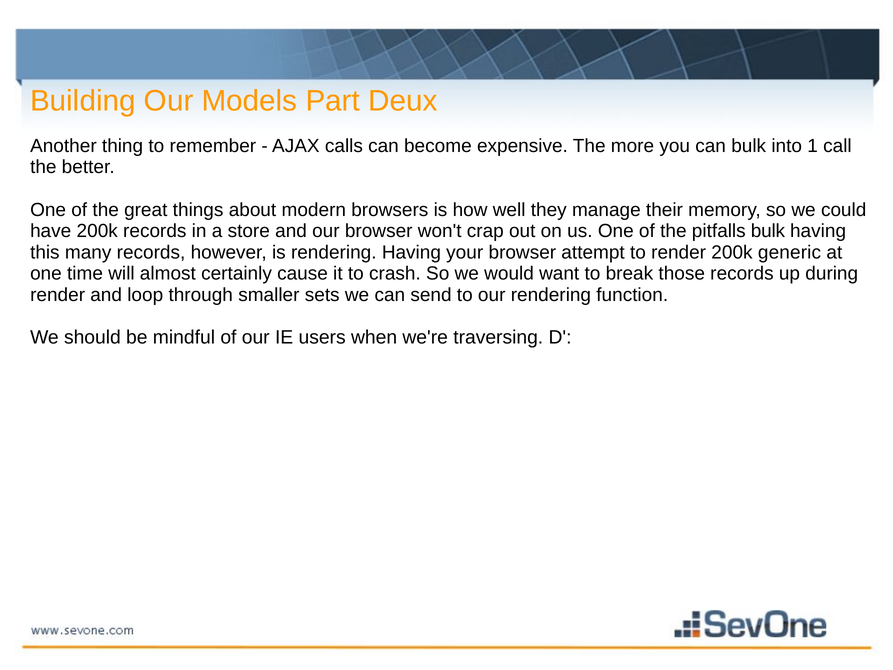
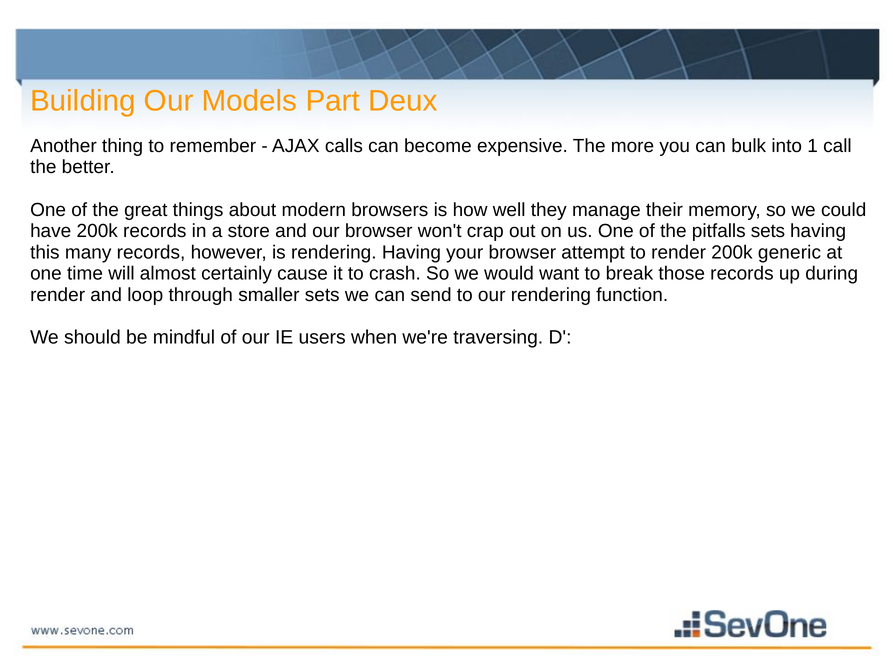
pitfalls bulk: bulk -> sets
